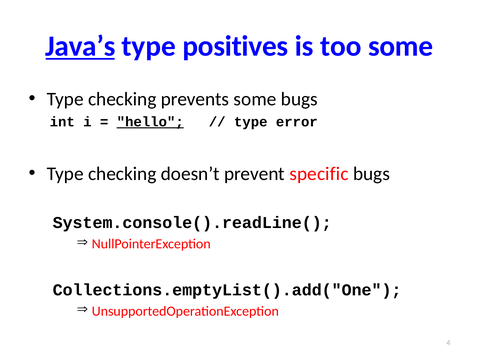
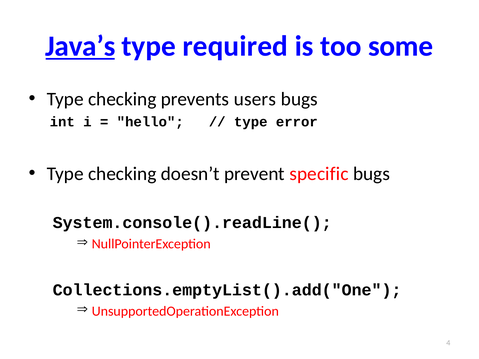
positives: positives -> required
prevents some: some -> users
hello underline: present -> none
